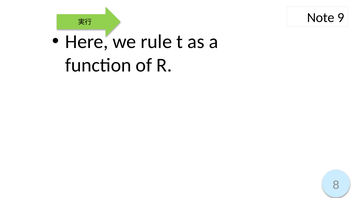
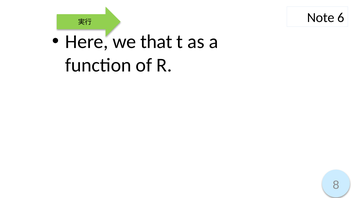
9: 9 -> 6
rule: rule -> that
